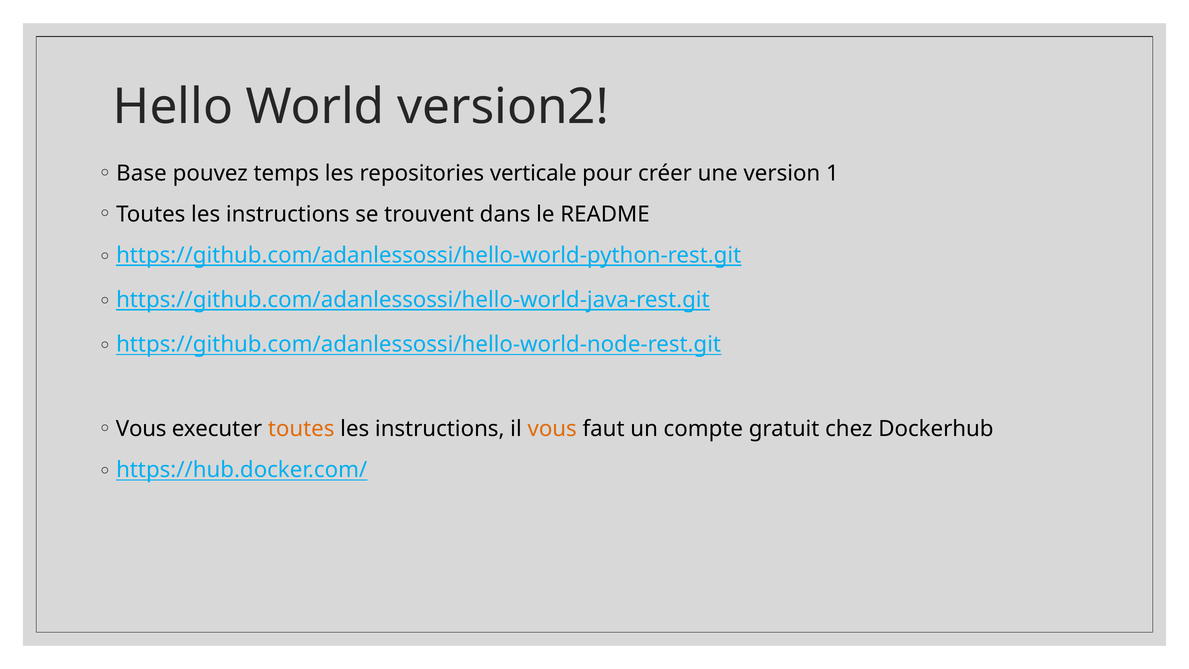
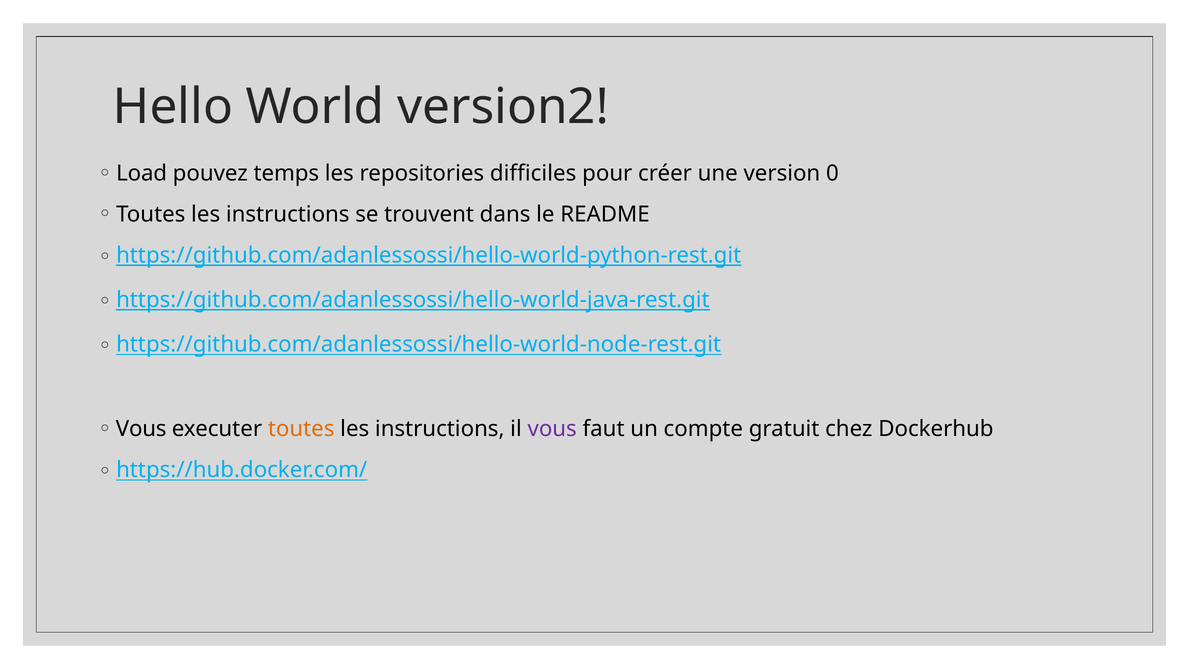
Base: Base -> Load
verticale: verticale -> difficiles
1: 1 -> 0
vous at (552, 429) colour: orange -> purple
